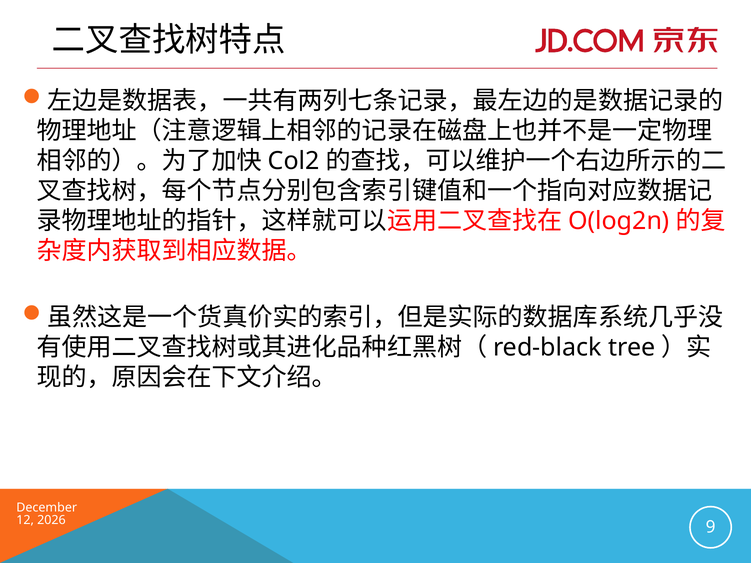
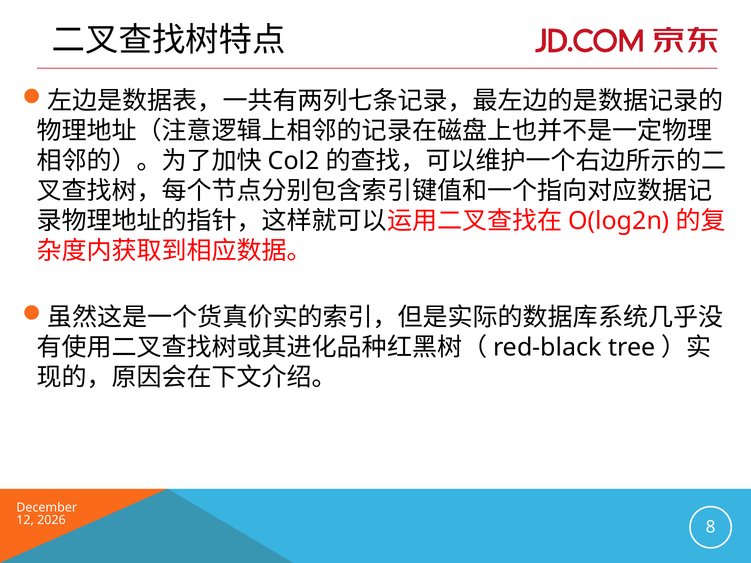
9: 9 -> 8
